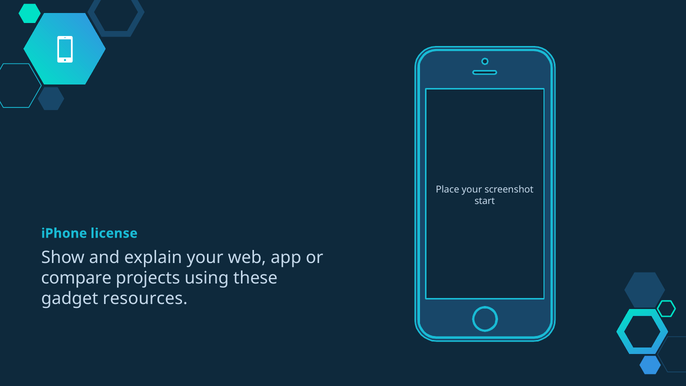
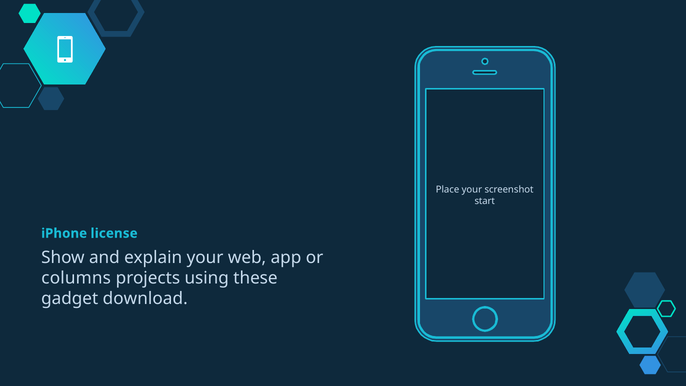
compare: compare -> columns
resources: resources -> download
